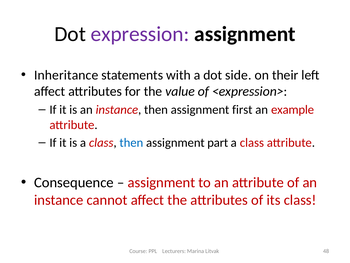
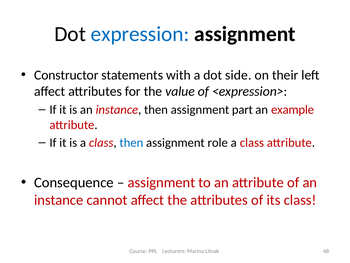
expression colour: purple -> blue
Inheritance: Inheritance -> Constructor
first: first -> part
part: part -> role
